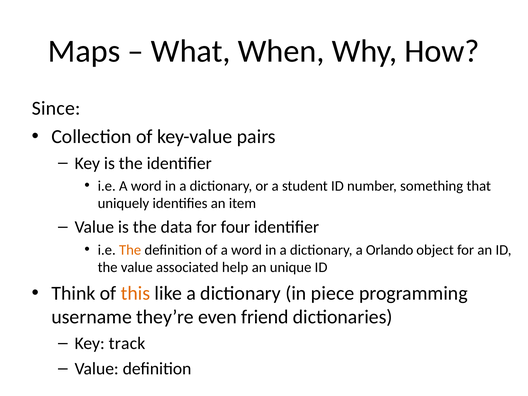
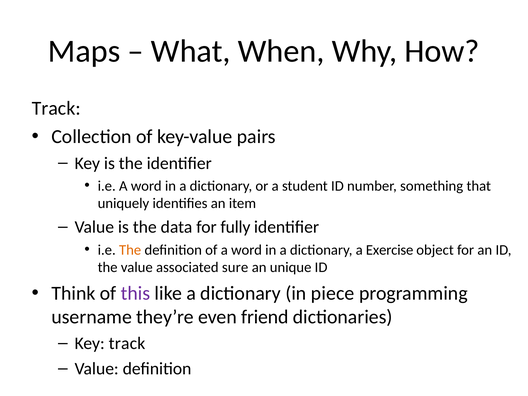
Since at (56, 108): Since -> Track
four: four -> fully
Orlando: Orlando -> Exercise
help: help -> sure
this colour: orange -> purple
